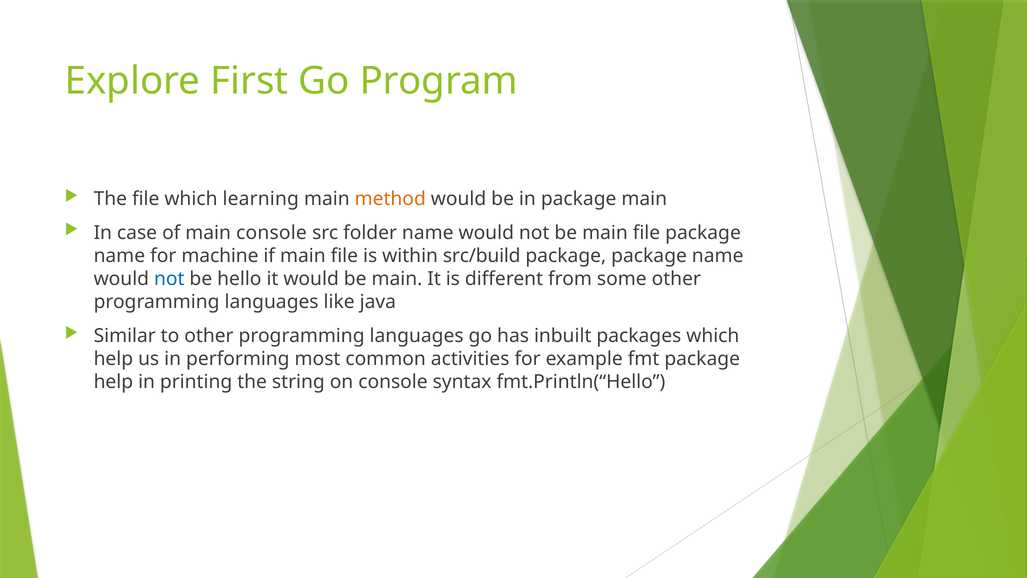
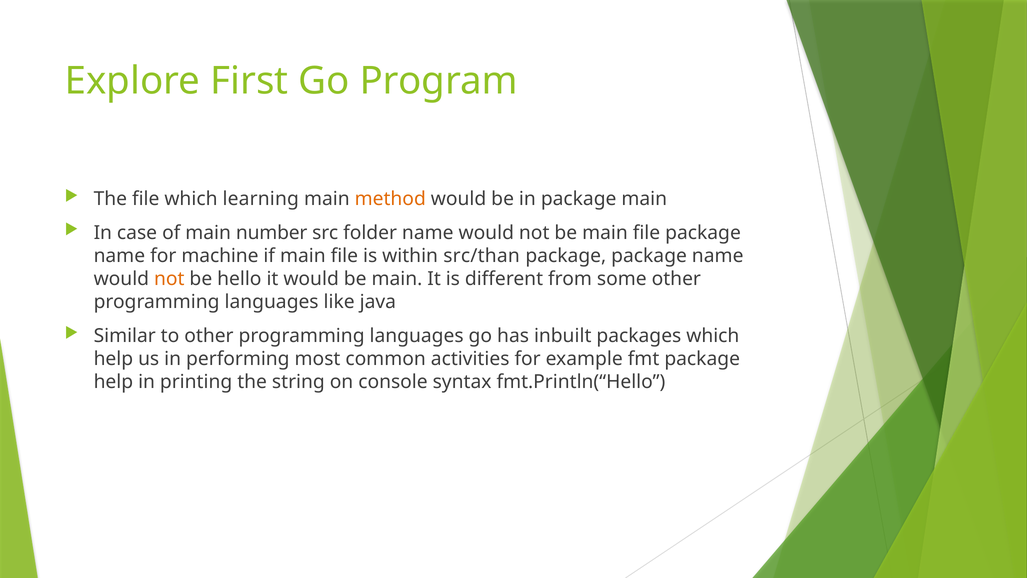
main console: console -> number
src/build: src/build -> src/than
not at (169, 279) colour: blue -> orange
